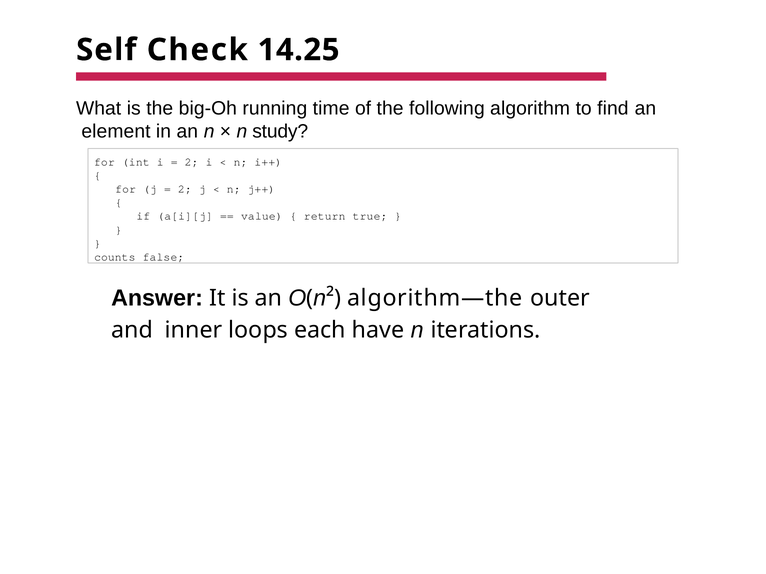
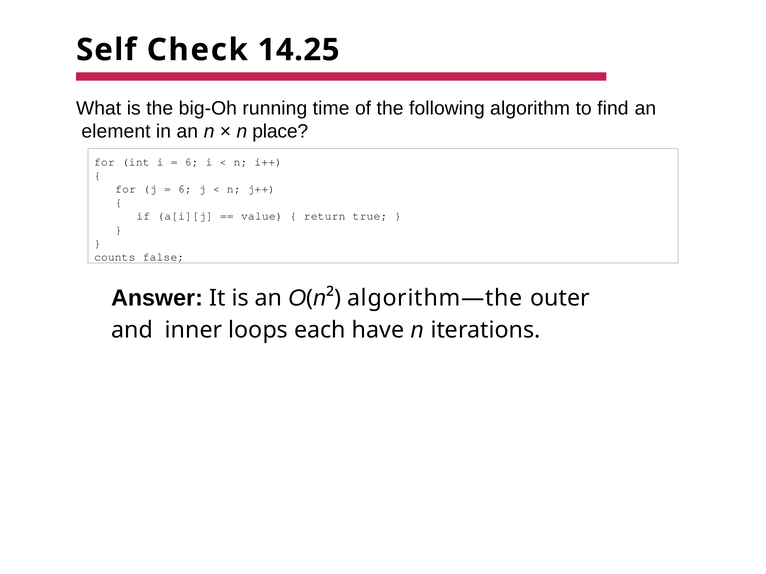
study: study -> place
2 at (192, 162): 2 -> 6
2 at (185, 189): 2 -> 6
